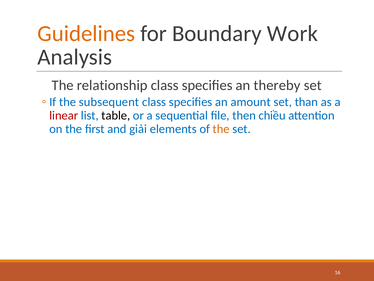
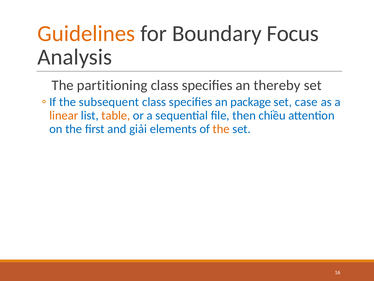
Work: Work -> Focus
relationship: relationship -> partitioning
amount: amount -> package
than: than -> case
linear colour: red -> orange
table colour: black -> orange
